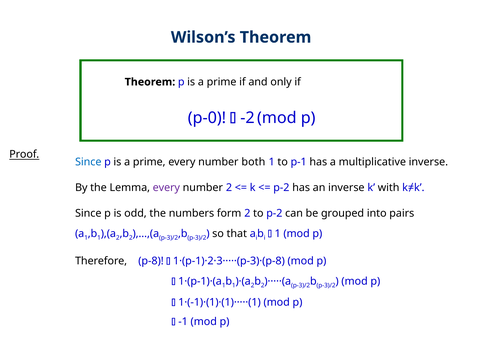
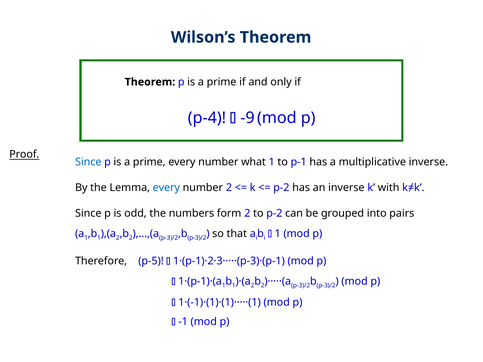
p-0: p-0 -> p-4
-2: -2 -> -9
both: both -> what
every at (166, 188) colour: purple -> blue
p-8: p-8 -> p-5
1·(p-1)·2·3·····(p-3)·(p-8: 1·(p-1)·2·3·····(p-3)·(p-8 -> 1·(p-1)·2·3·····(p-3)·(p-1
